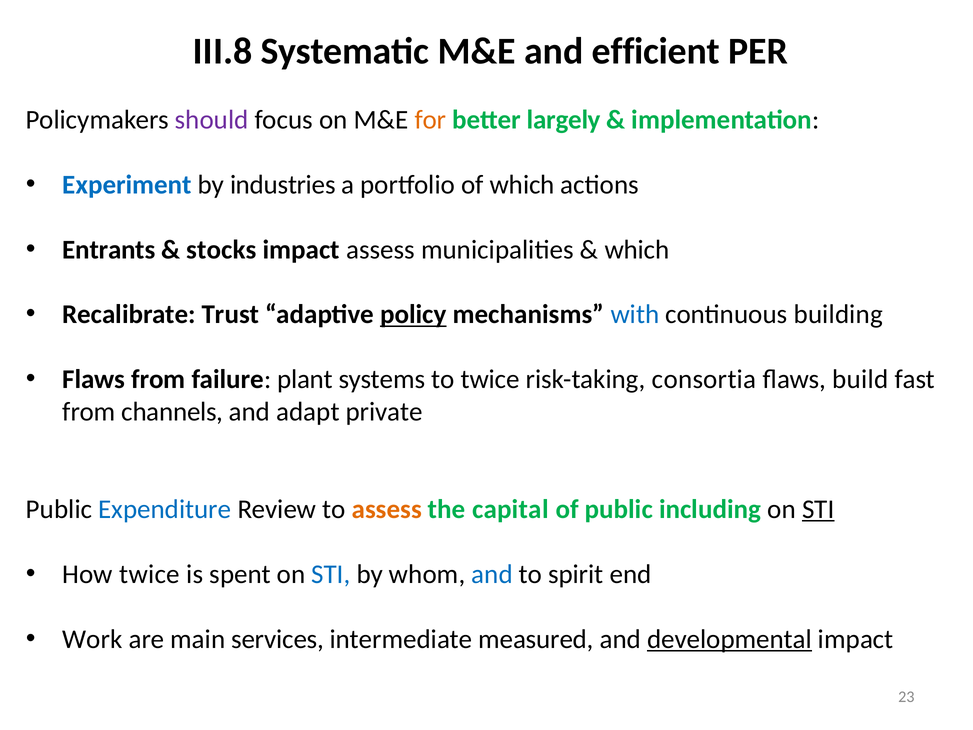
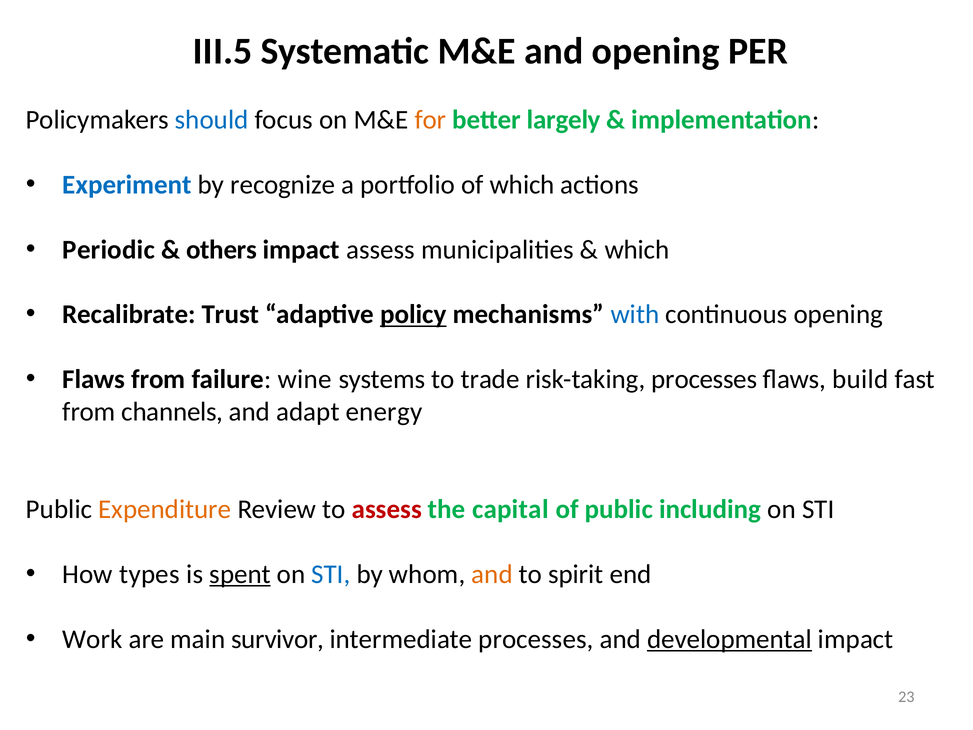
III.8: III.8 -> III.5
and efficient: efficient -> opening
should colour: purple -> blue
industries: industries -> recognize
Entrants: Entrants -> Periodic
stocks: stocks -> others
continuous building: building -> opening
plant: plant -> wine
to twice: twice -> trade
risk-taking consortia: consortia -> processes
private: private -> energy
Expenditure colour: blue -> orange
assess at (387, 509) colour: orange -> red
STI at (818, 509) underline: present -> none
How twice: twice -> types
spent underline: none -> present
and at (492, 574) colour: blue -> orange
services: services -> survivor
intermediate measured: measured -> processes
